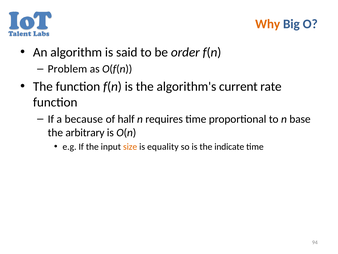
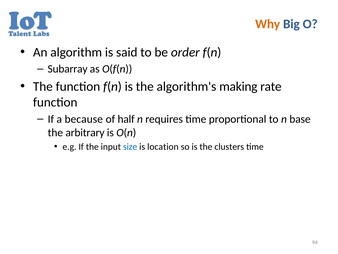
Problem: Problem -> Subarray
current: current -> making
size colour: orange -> blue
equality: equality -> location
indicate: indicate -> clusters
